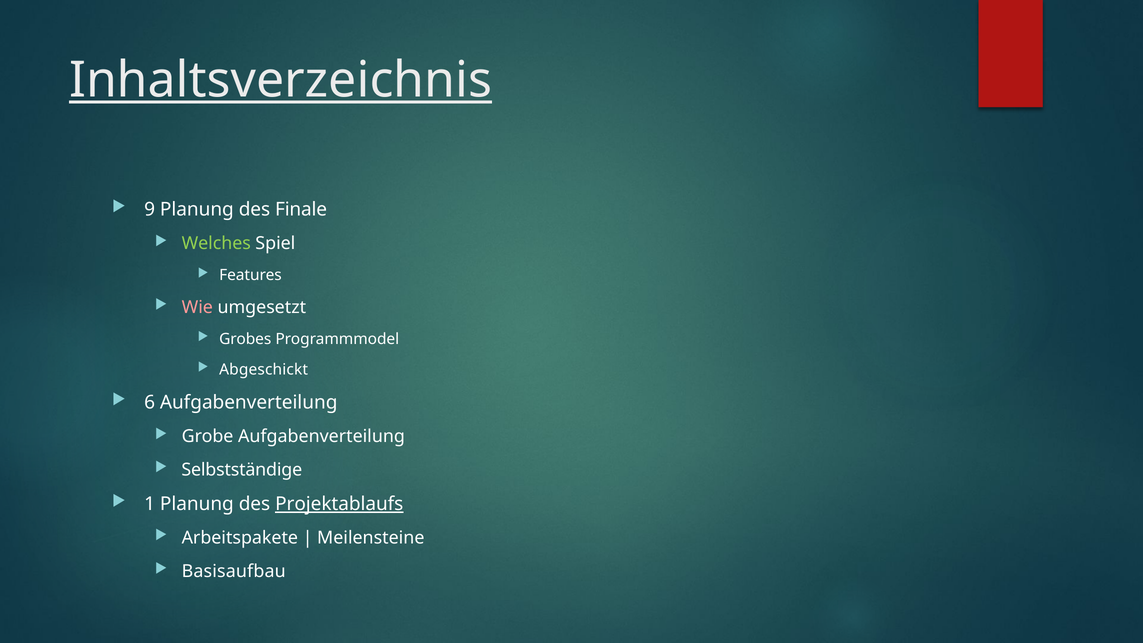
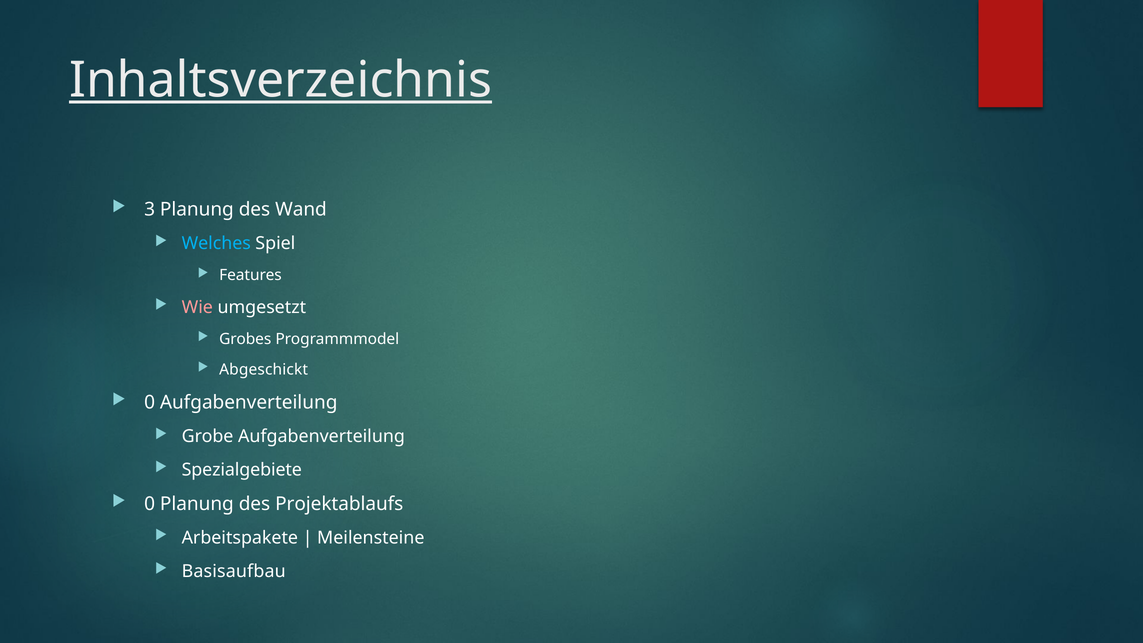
9: 9 -> 3
Finale: Finale -> Wand
Welches colour: light green -> light blue
6 at (150, 402): 6 -> 0
Selbstständige: Selbstständige -> Spezialgebiete
1 at (150, 504): 1 -> 0
Projektablaufs underline: present -> none
